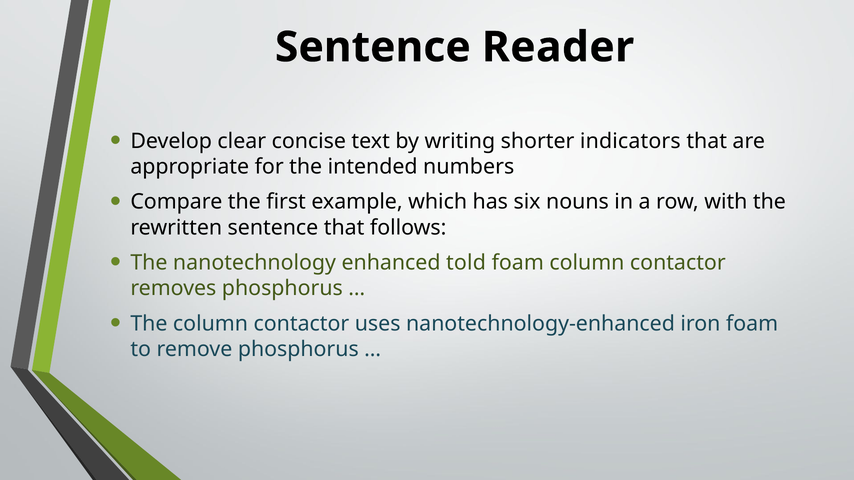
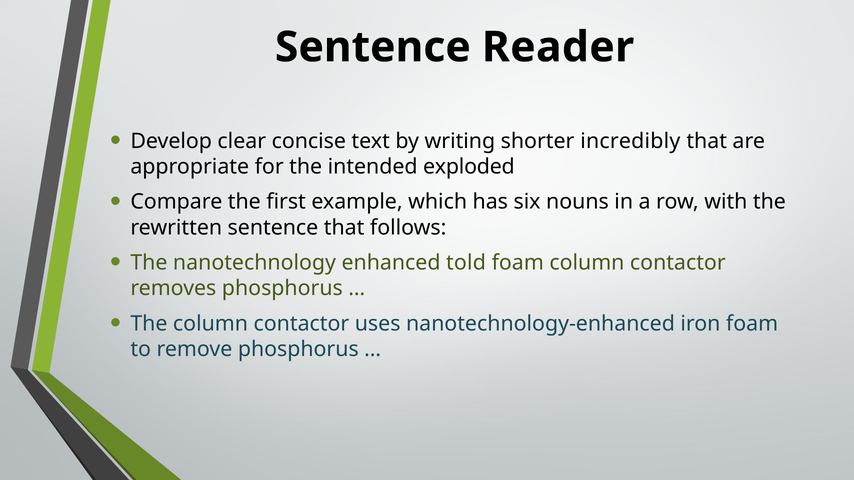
indicators: indicators -> incredibly
numbers: numbers -> exploded
